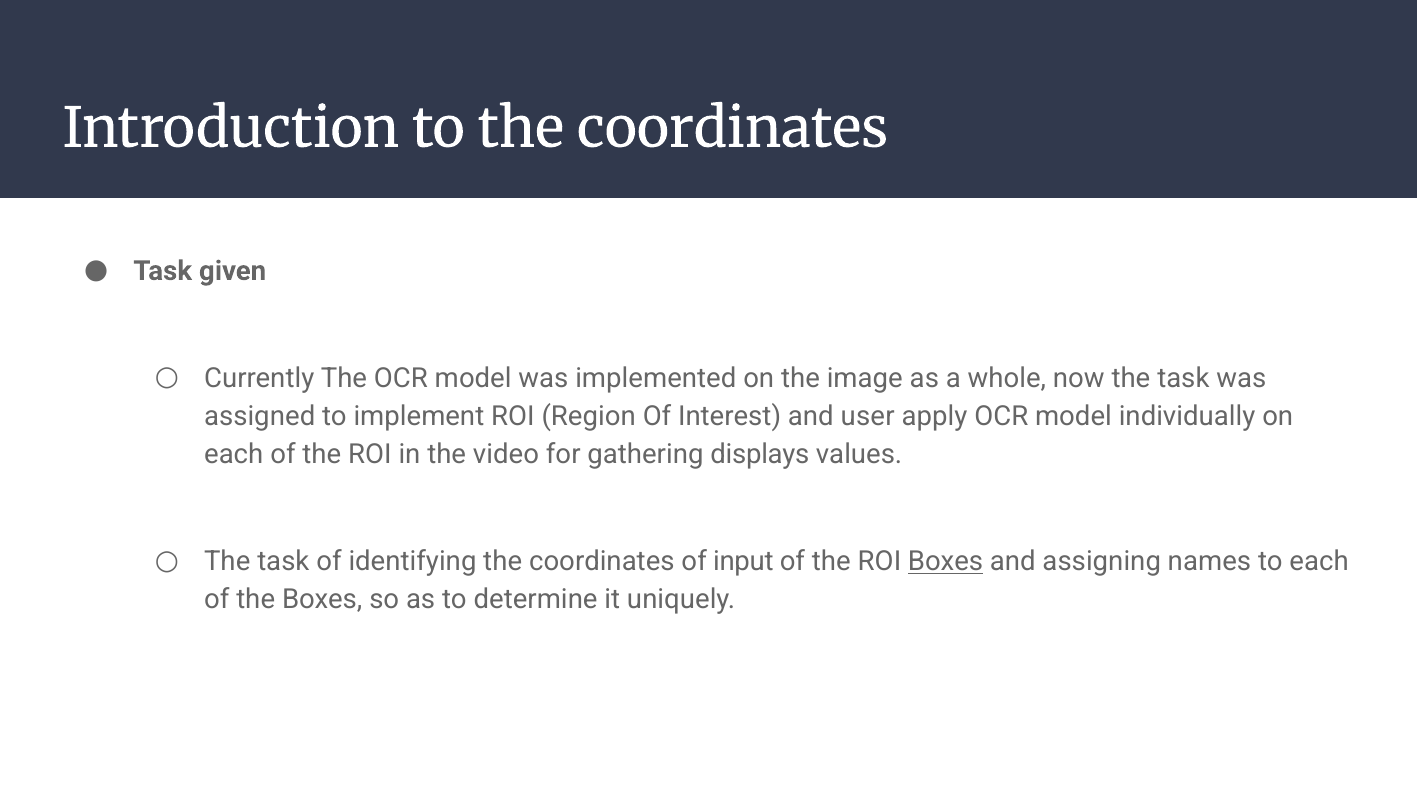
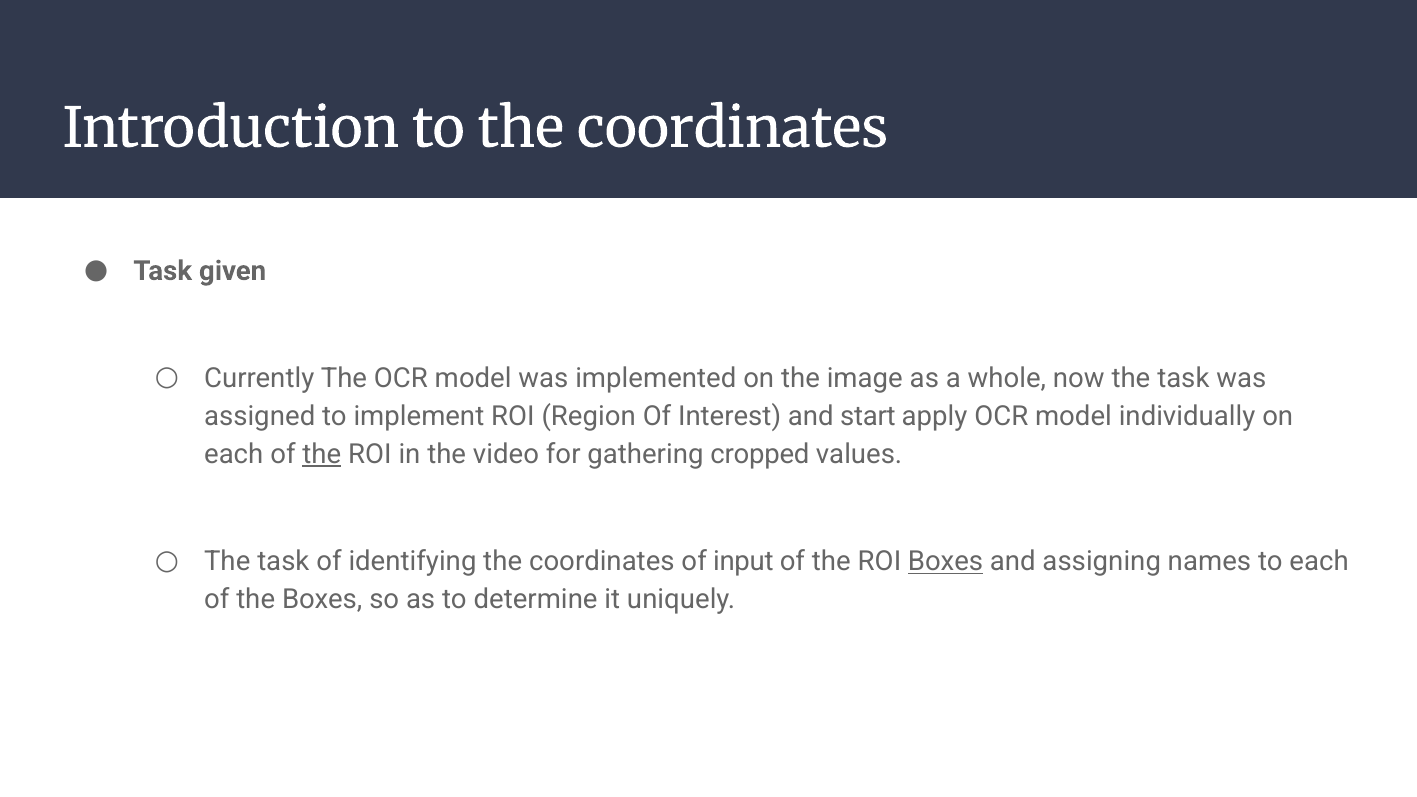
user: user -> start
the at (322, 454) underline: none -> present
displays: displays -> cropped
